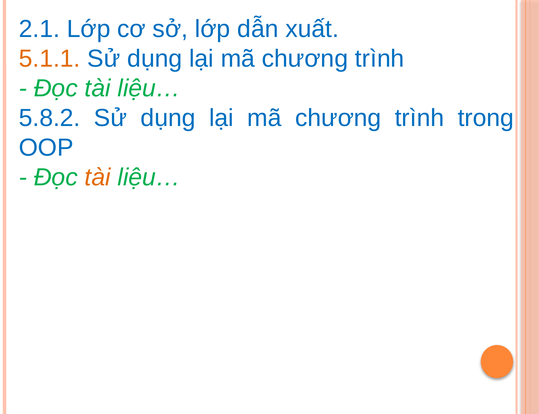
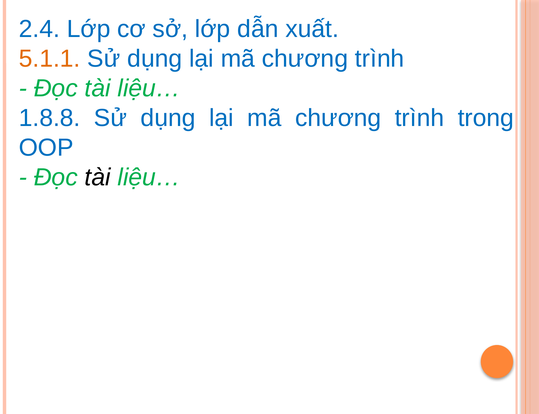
2.1: 2.1 -> 2.4
5.8.2: 5.8.2 -> 1.8.8
tài at (98, 177) colour: orange -> black
